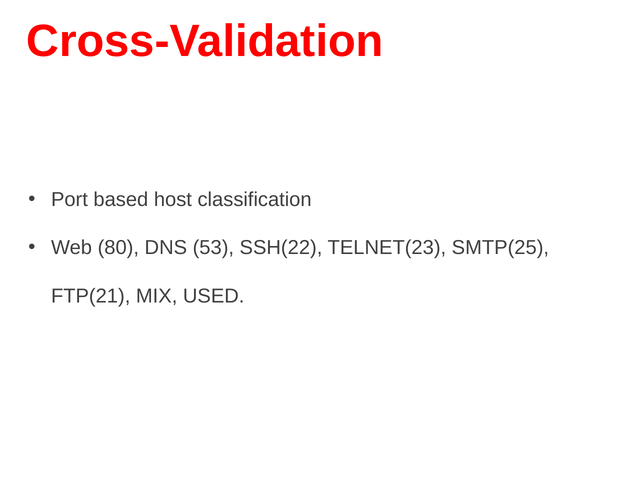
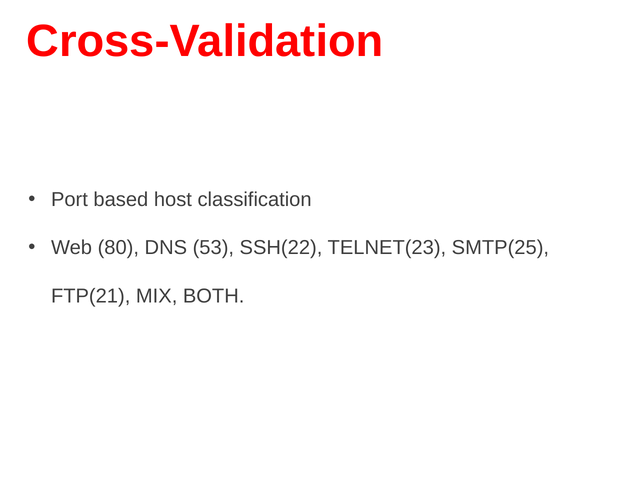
USED: USED -> BOTH
